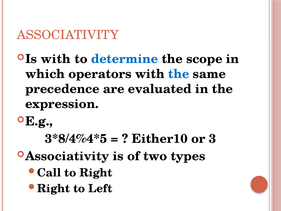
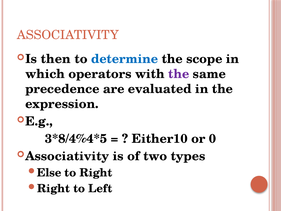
Is with: with -> then
the at (179, 74) colour: blue -> purple
3: 3 -> 0
Call: Call -> Else
